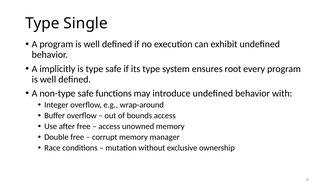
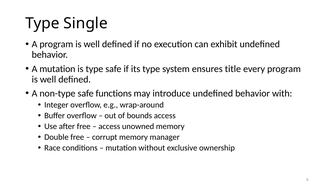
A implicitly: implicitly -> mutation
root: root -> title
